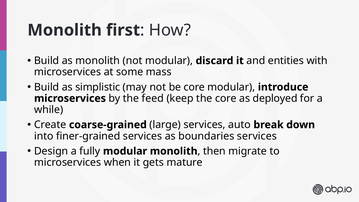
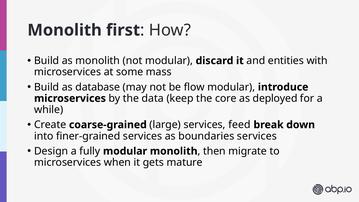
simplistic: simplistic -> database
be core: core -> flow
feed: feed -> data
auto: auto -> feed
